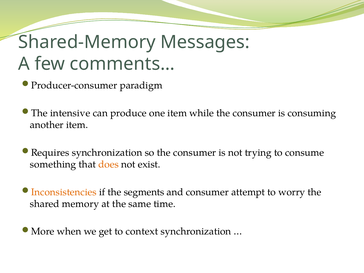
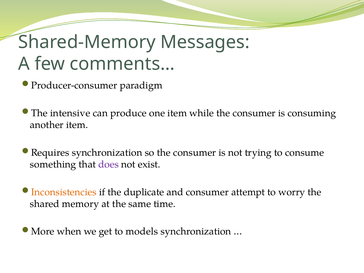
does colour: orange -> purple
segments: segments -> duplicate
context: context -> models
